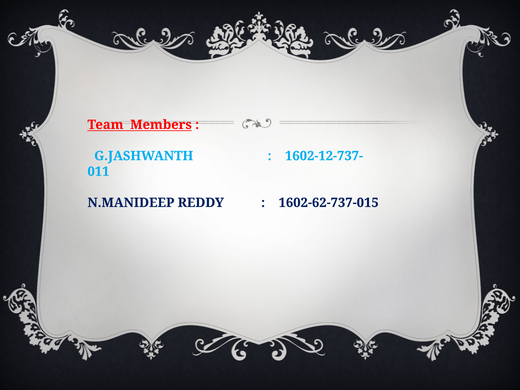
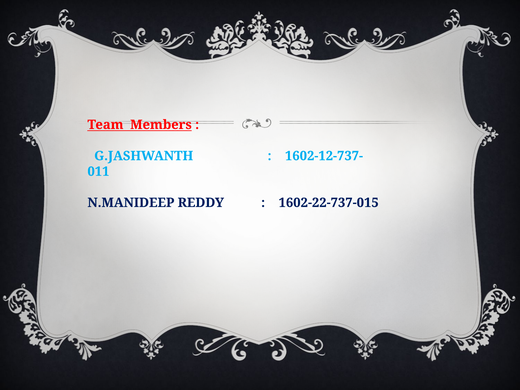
1602-62-737-015: 1602-62-737-015 -> 1602-22-737-015
